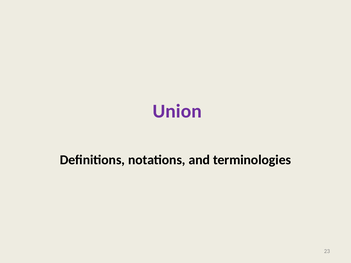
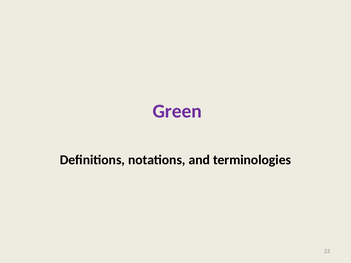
Union: Union -> Green
